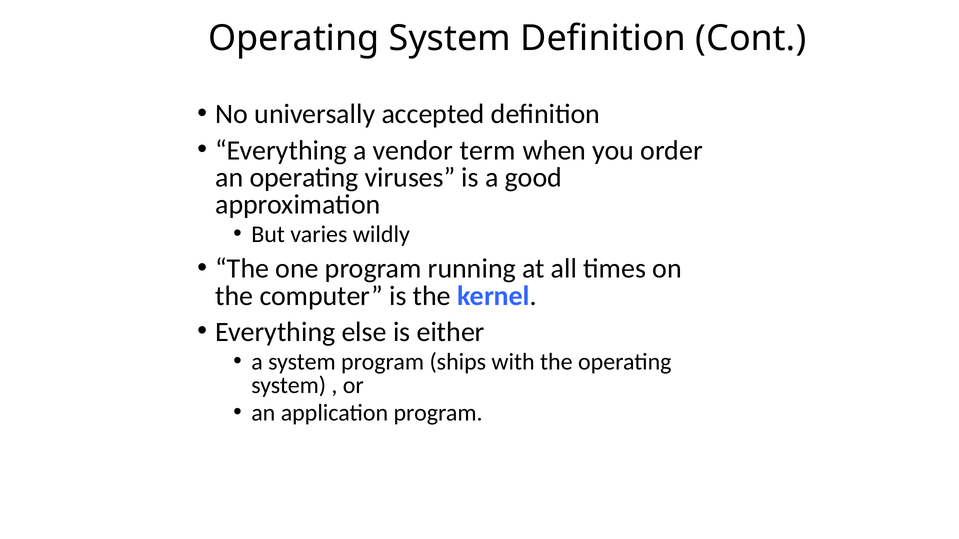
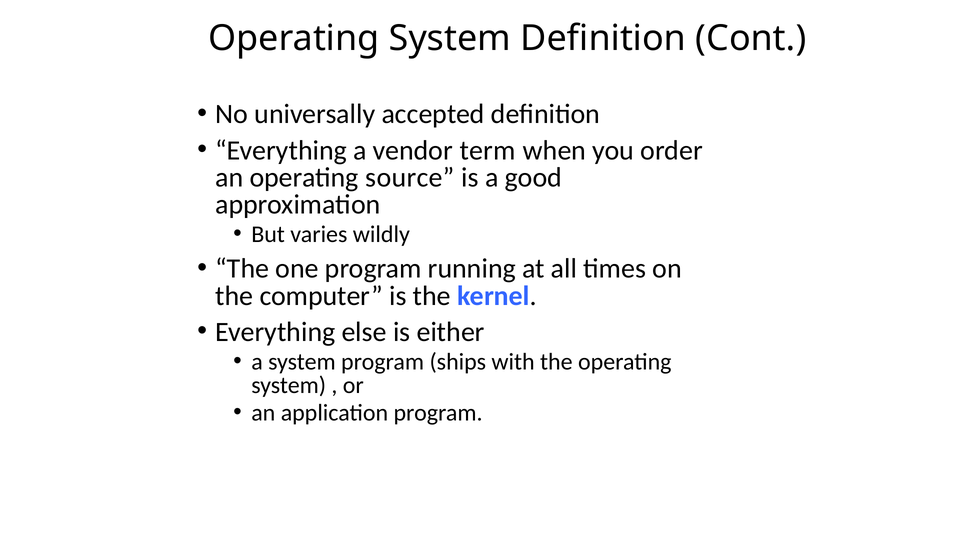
viruses: viruses -> source
